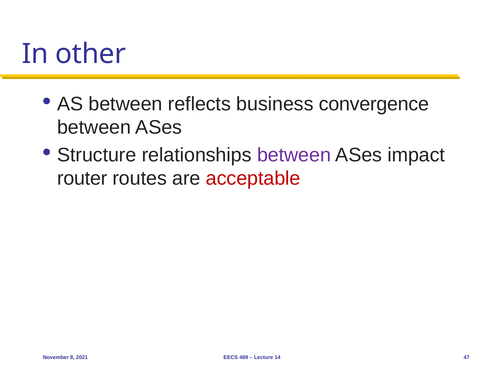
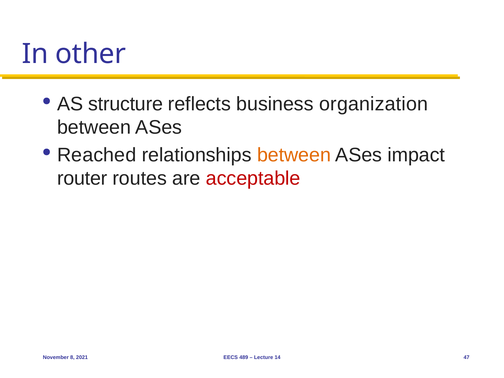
AS between: between -> structure
convergence: convergence -> organization
Structure: Structure -> Reached
between at (294, 155) colour: purple -> orange
